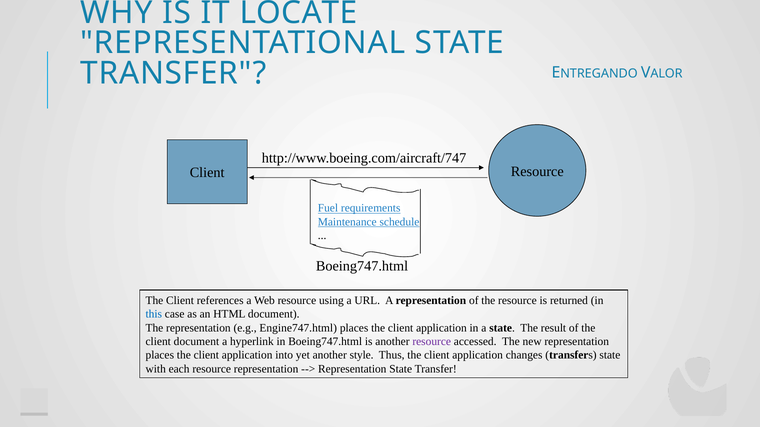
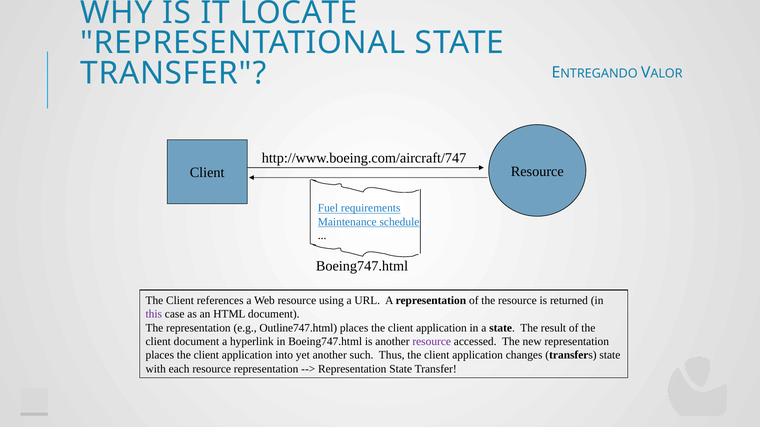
this colour: blue -> purple
Engine747.html: Engine747.html -> Outline747.html
style: style -> such
